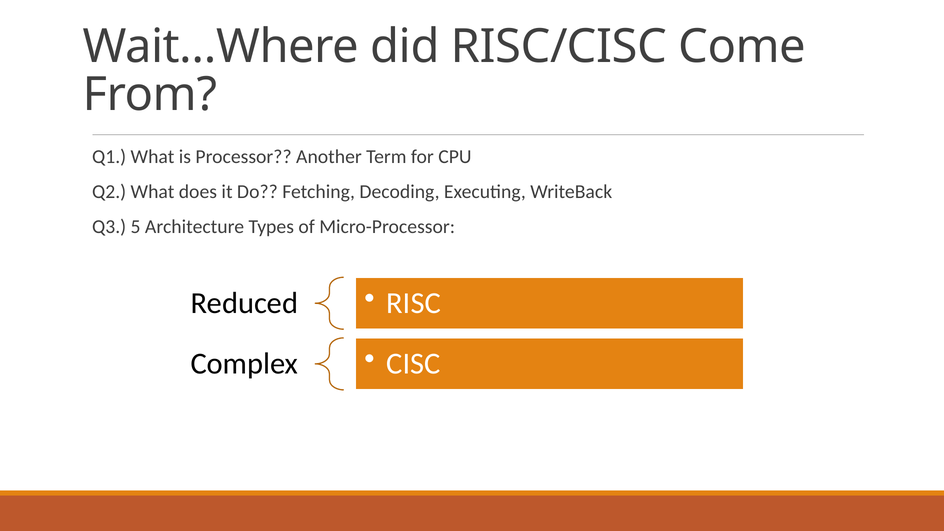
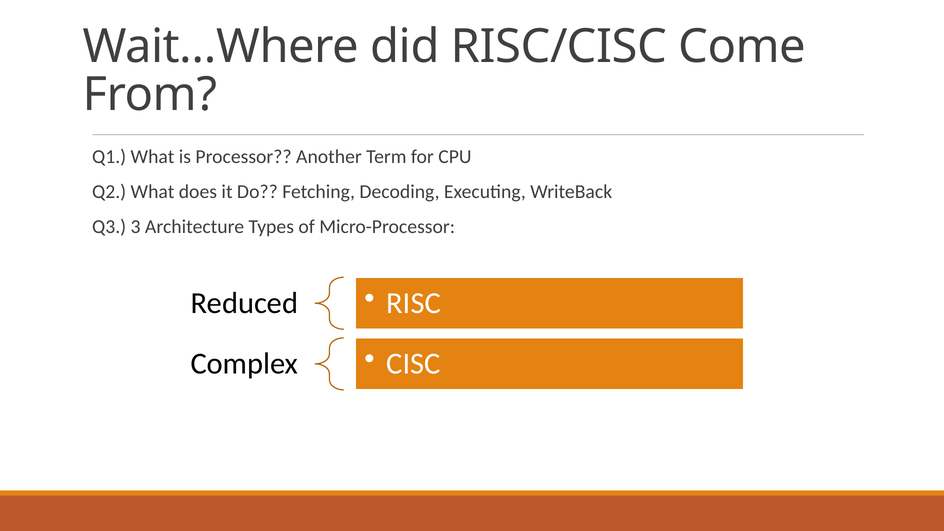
5: 5 -> 3
